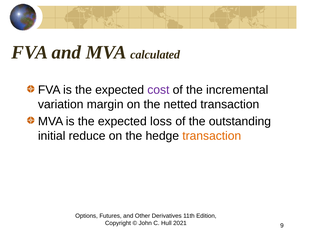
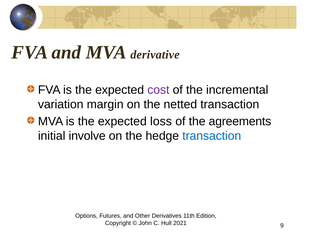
calculated: calculated -> derivative
outstanding: outstanding -> agreements
reduce: reduce -> involve
transaction at (212, 136) colour: orange -> blue
